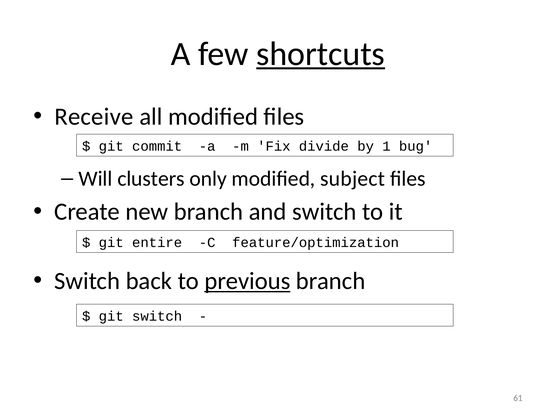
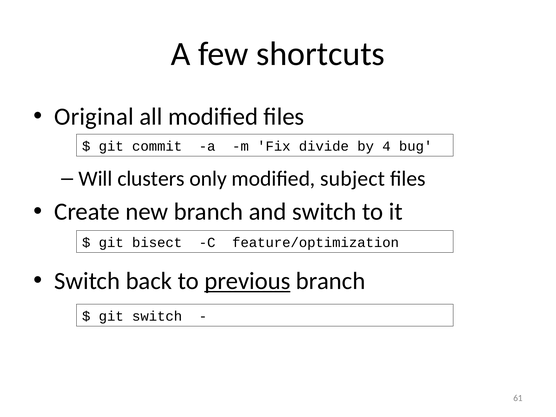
shortcuts underline: present -> none
Receive: Receive -> Original
1: 1 -> 4
entire: entire -> bisect
